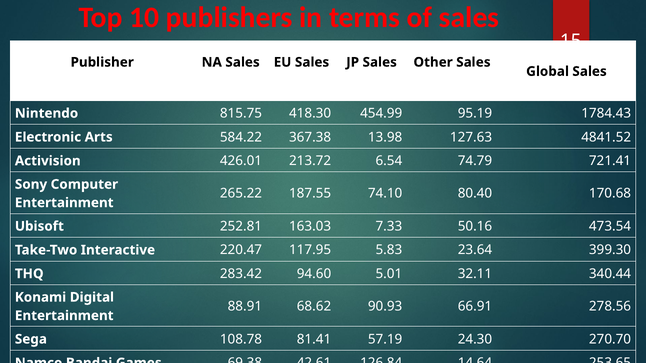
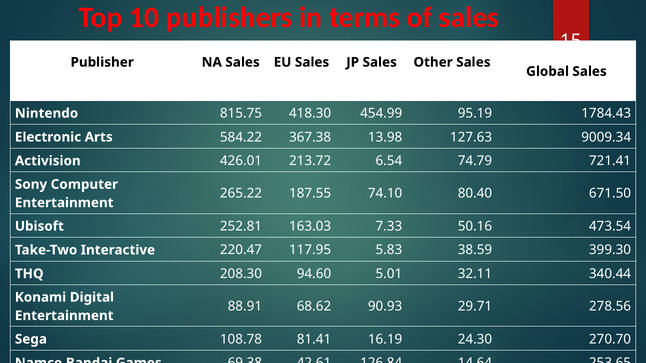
4841.52: 4841.52 -> 9009.34
170.68: 170.68 -> 671.50
23.64: 23.64 -> 38.59
283.42: 283.42 -> 208.30
66.91: 66.91 -> 29.71
57.19: 57.19 -> 16.19
